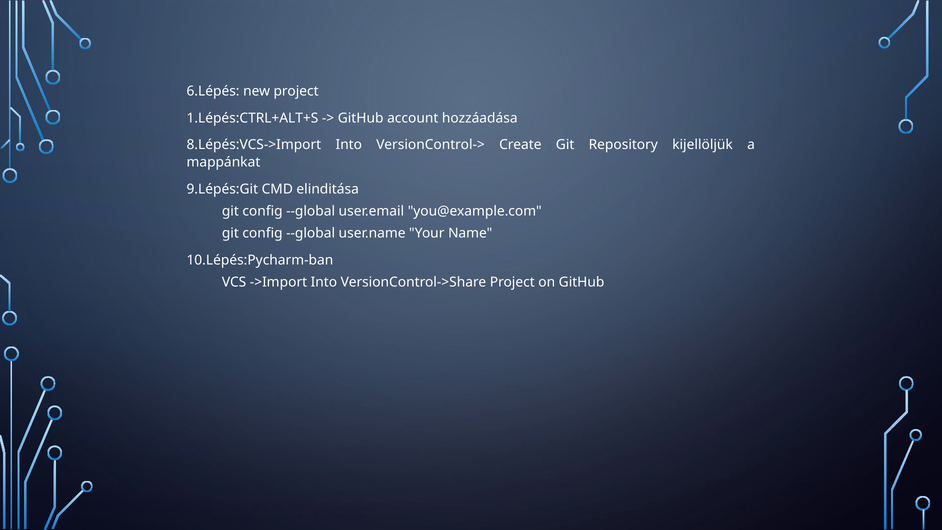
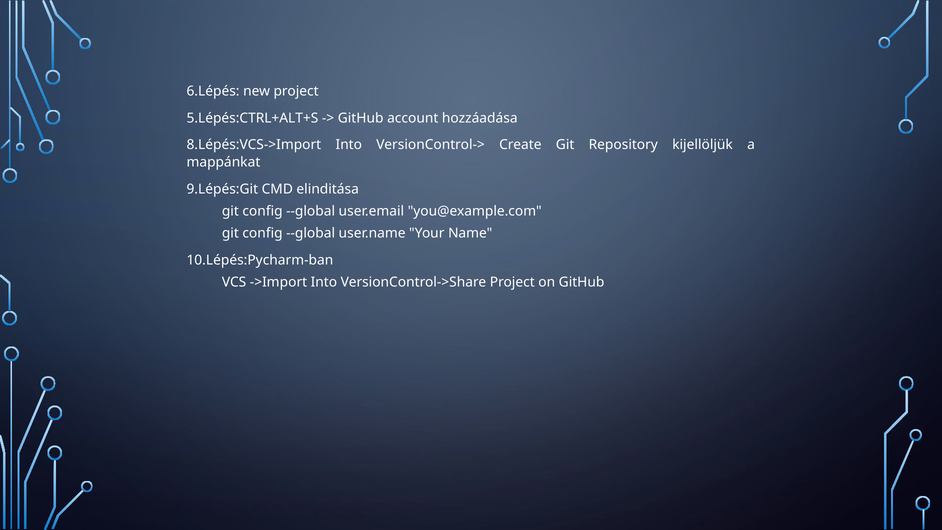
1.Lépés:CTRL+ALT+S: 1.Lépés:CTRL+ALT+S -> 5.Lépés:CTRL+ALT+S
